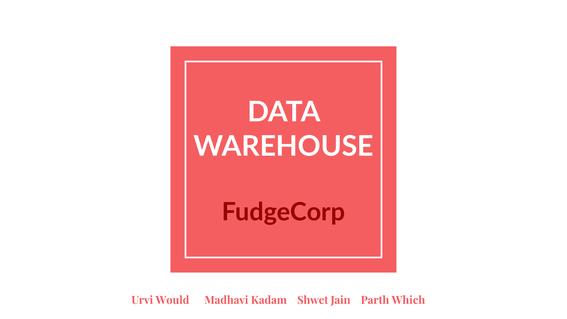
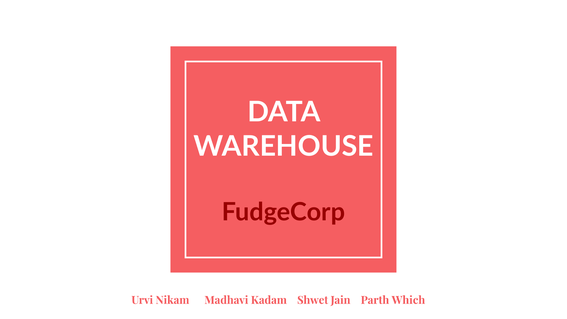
Would: Would -> Nikam
